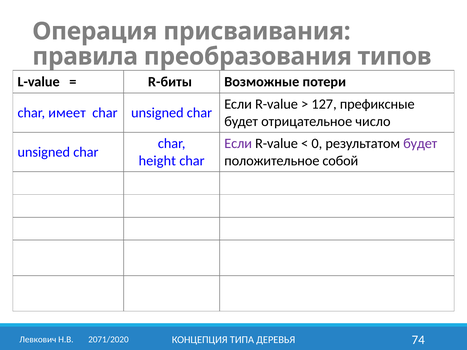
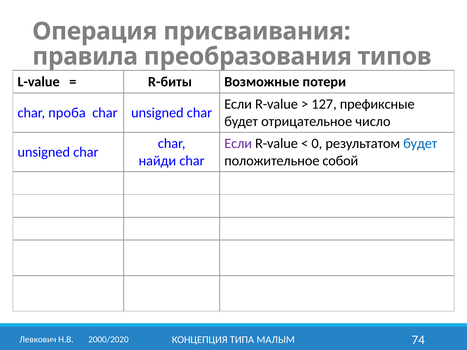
имеет: имеет -> проба
будет at (420, 144) colour: purple -> blue
height: height -> найди
ДЕРЕВЬЯ: ДЕРЕВЬЯ -> МАЛЫМ
2071/2020: 2071/2020 -> 2000/2020
